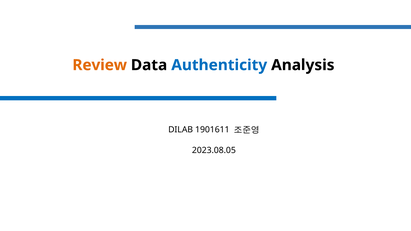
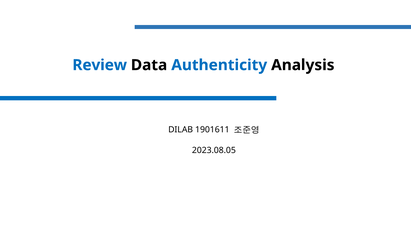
Review colour: orange -> blue
